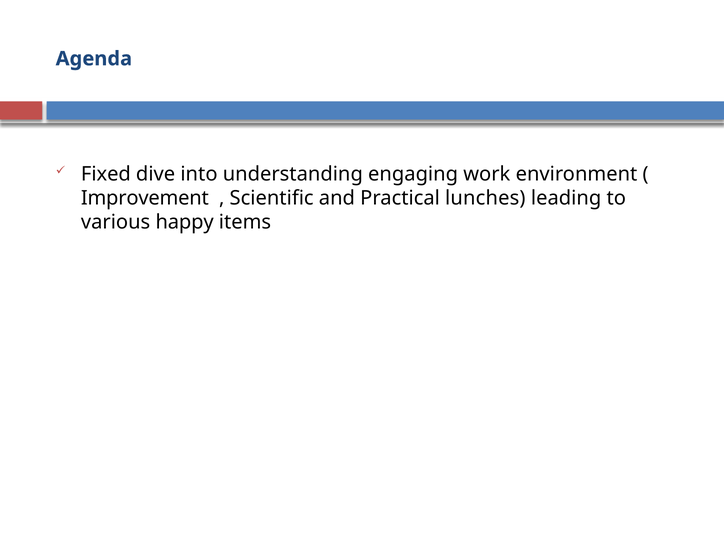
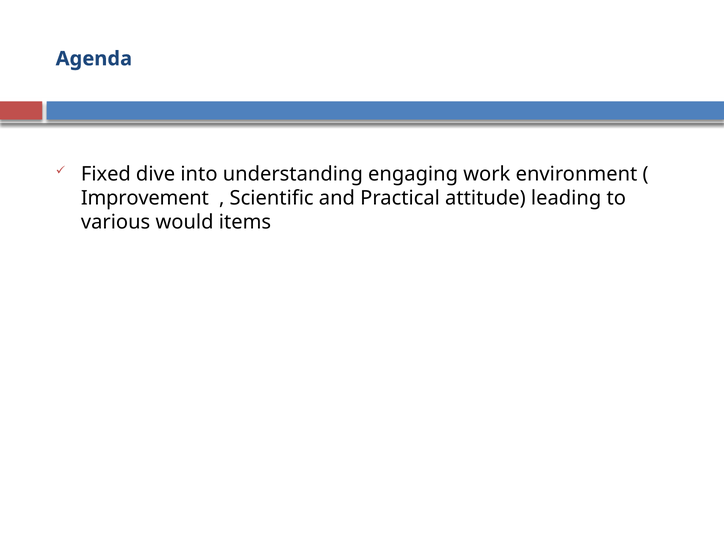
lunches: lunches -> attitude
happy: happy -> would
